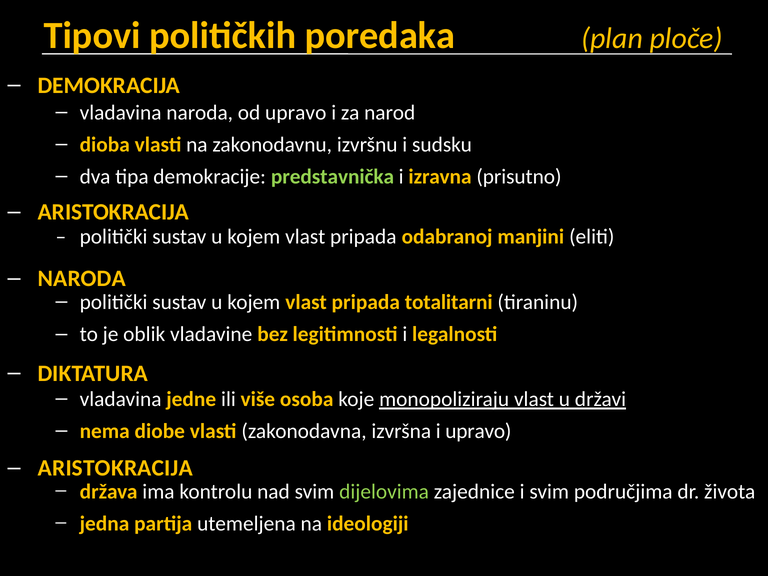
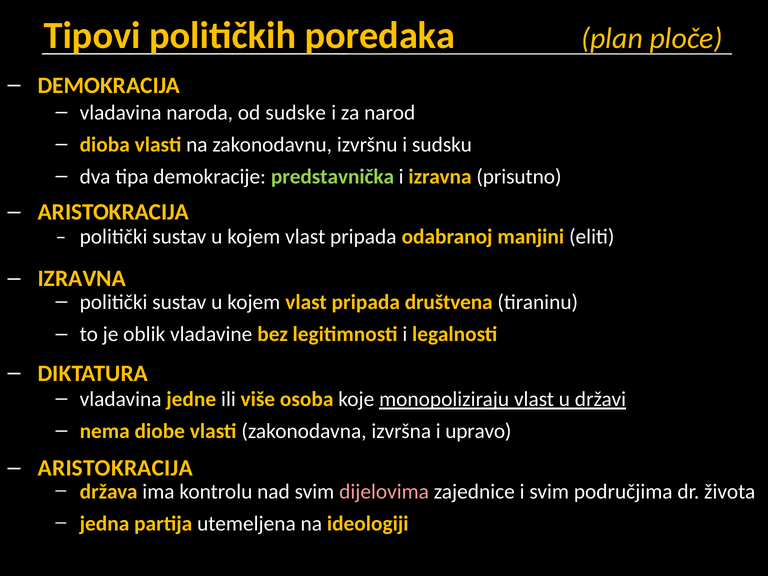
od upravo: upravo -> sudske
NARODA at (82, 279): NARODA -> IZRAVNA
totalitarni: totalitarni -> društvena
dijelovima colour: light green -> pink
